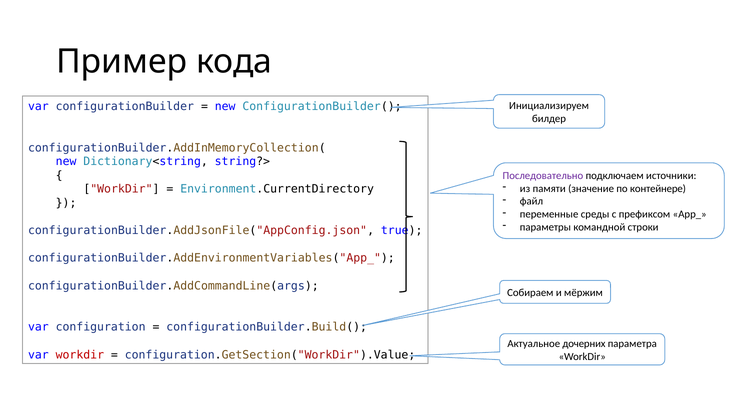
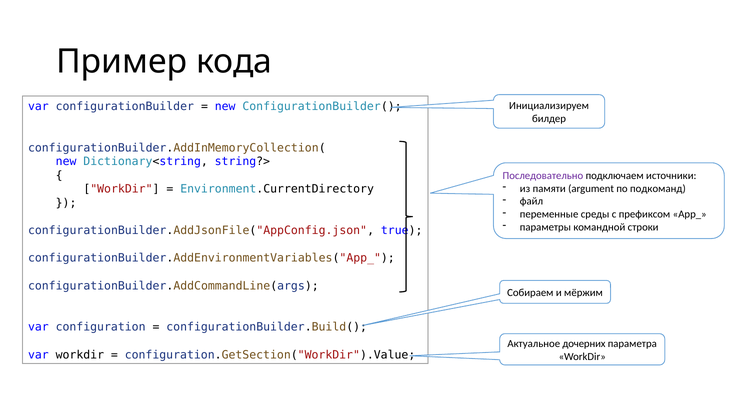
значение: значение -> argument
контейнере: контейнере -> подкоманд
workdir at (80, 355) colour: red -> black
